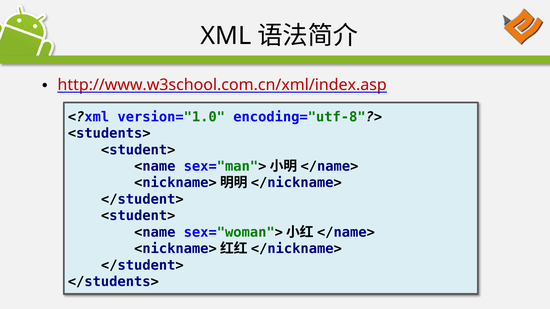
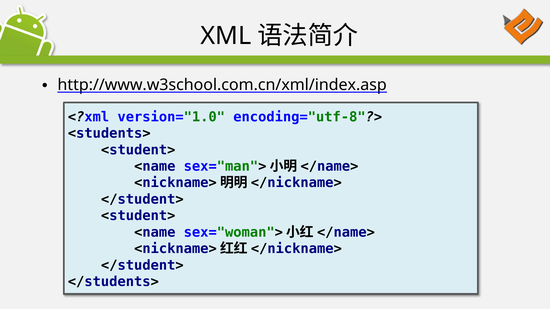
http://www.w3school.com.cn/xml/index.asp colour: red -> black
